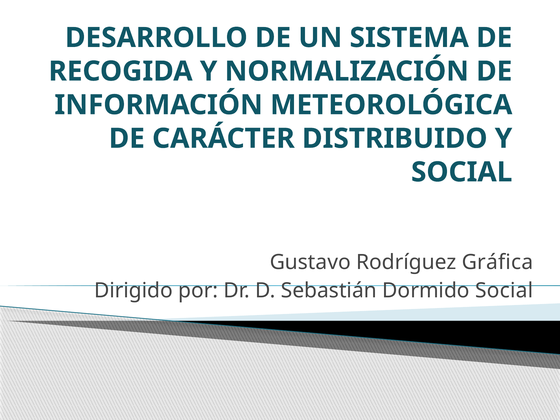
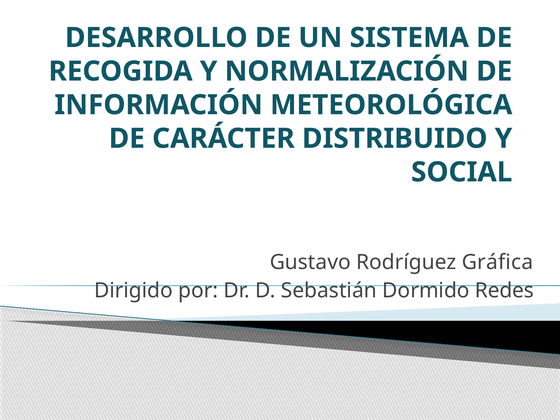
Dormido Social: Social -> Redes
